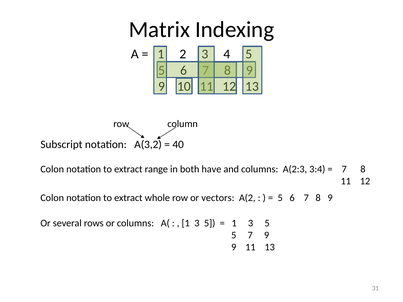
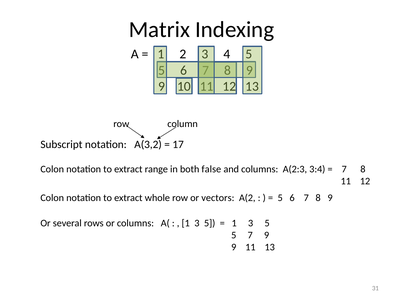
40: 40 -> 17
have: have -> false
